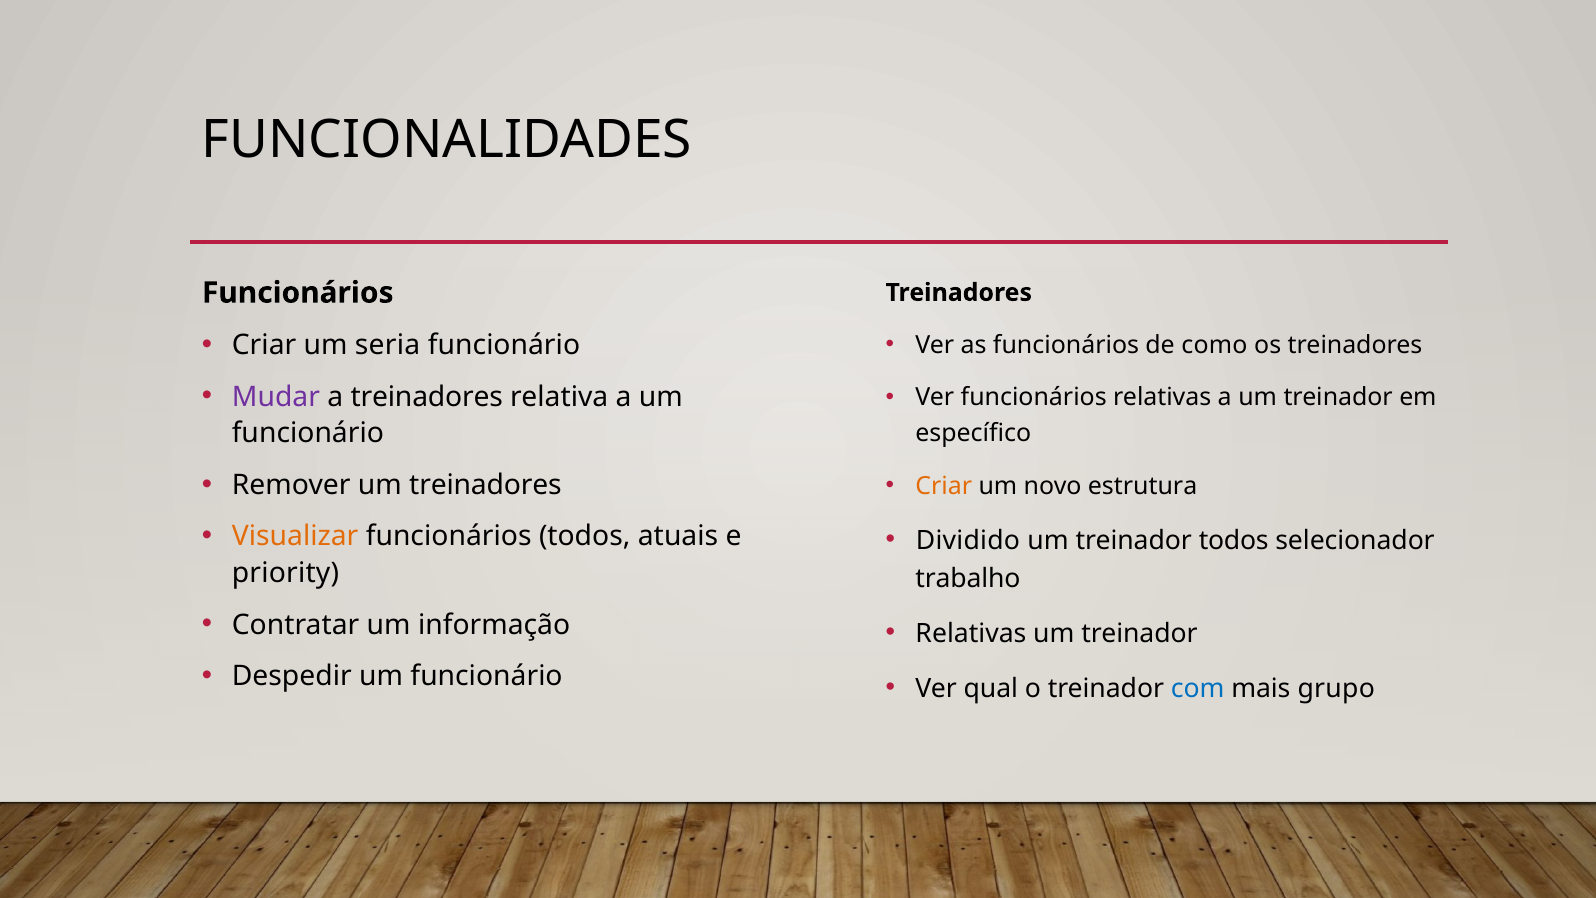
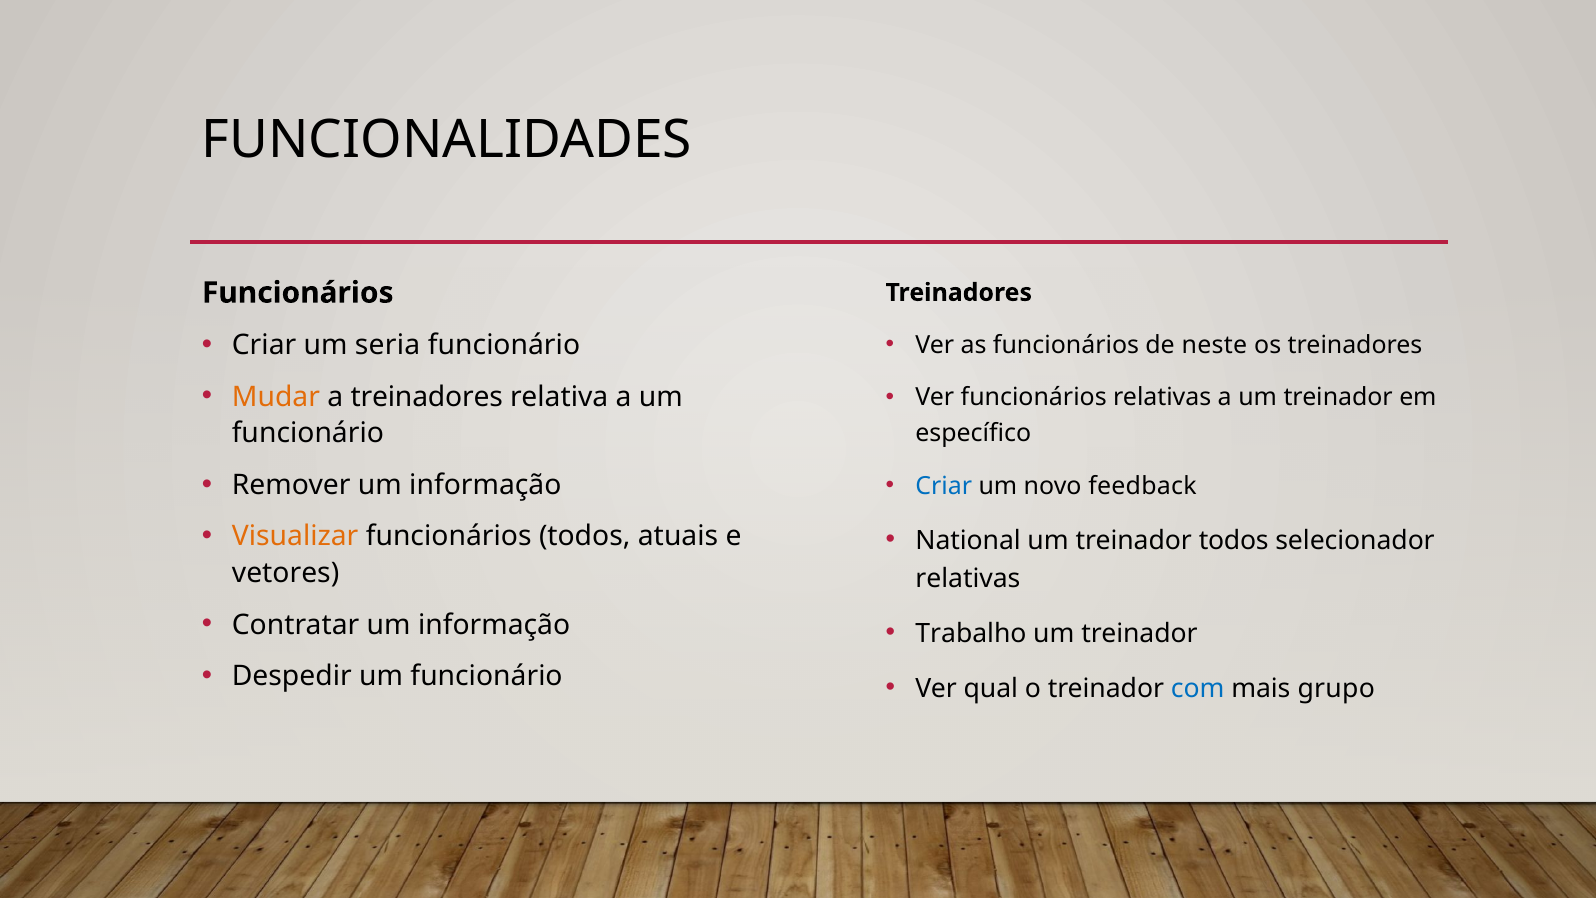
como: como -> neste
Mudar colour: purple -> orange
Remover um treinadores: treinadores -> informação
Criar at (944, 486) colour: orange -> blue
estrutura: estrutura -> feedback
Dividido: Dividido -> National
priority: priority -> vetores
trabalho at (968, 578): trabalho -> relativas
Relativas at (971, 633): Relativas -> Trabalho
